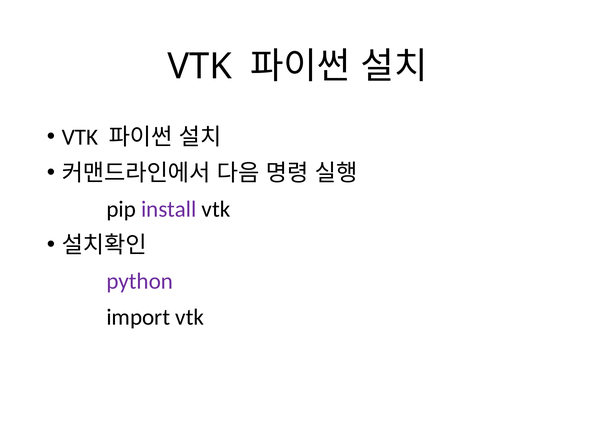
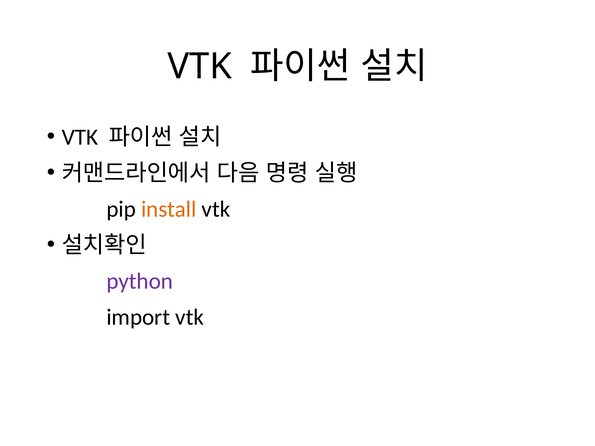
install colour: purple -> orange
